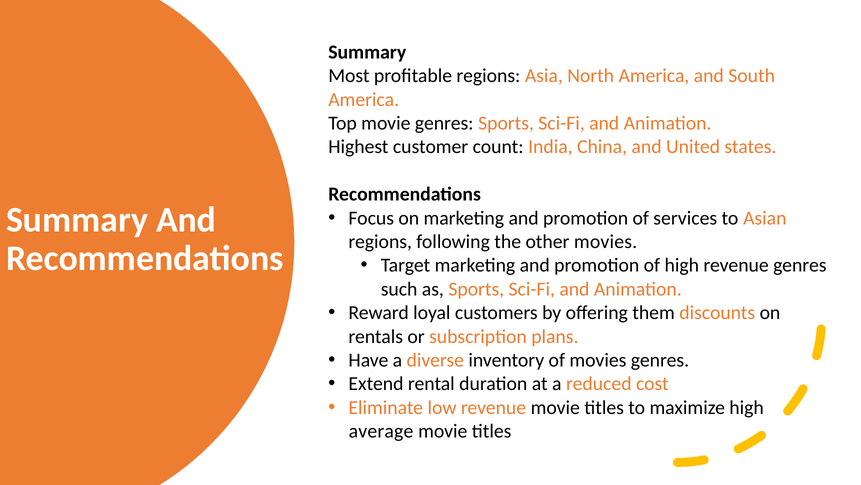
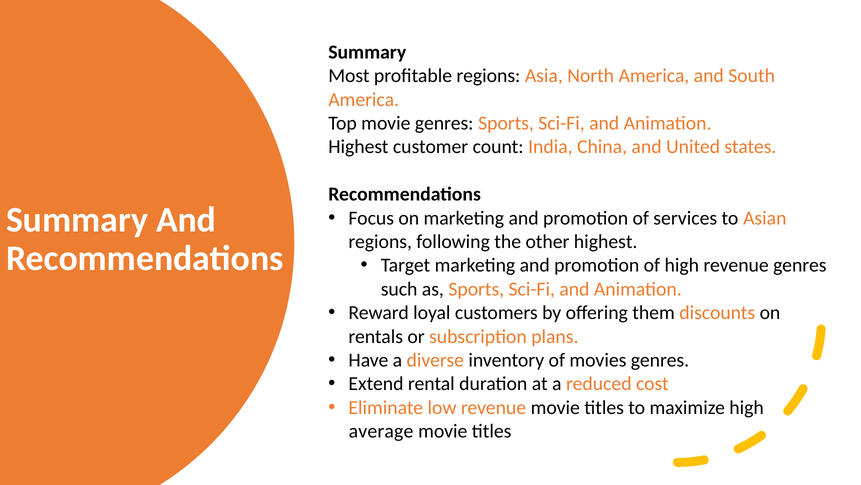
other movies: movies -> highest
